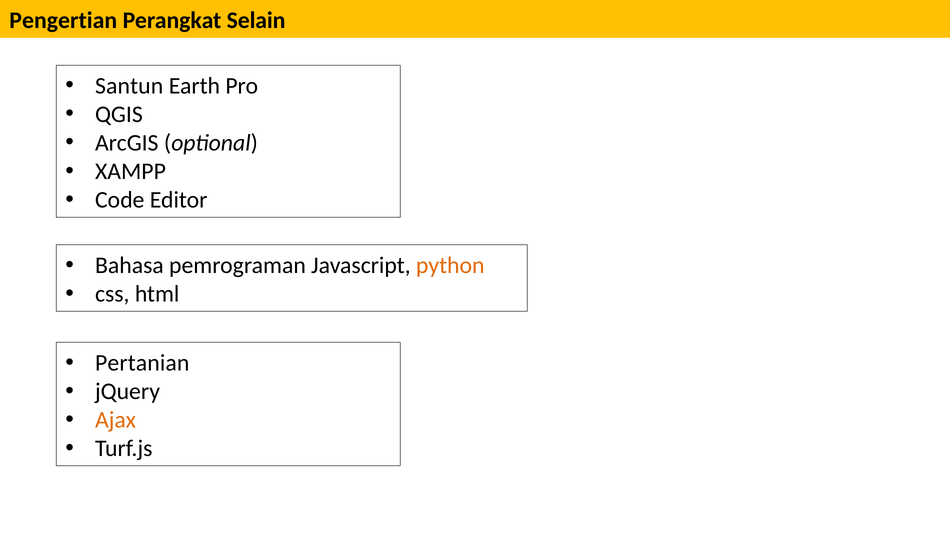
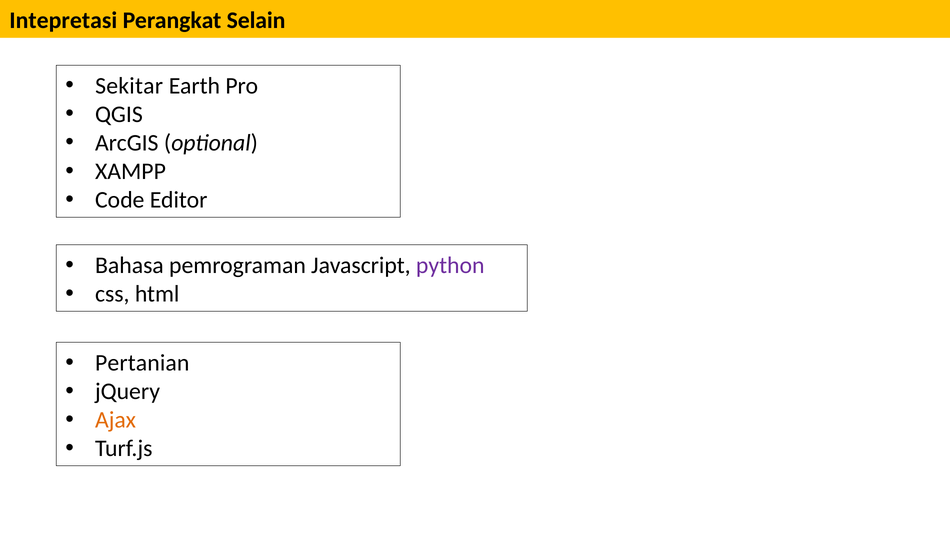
Pengertian: Pengertian -> Intepretasi
Santun: Santun -> Sekitar
python colour: orange -> purple
